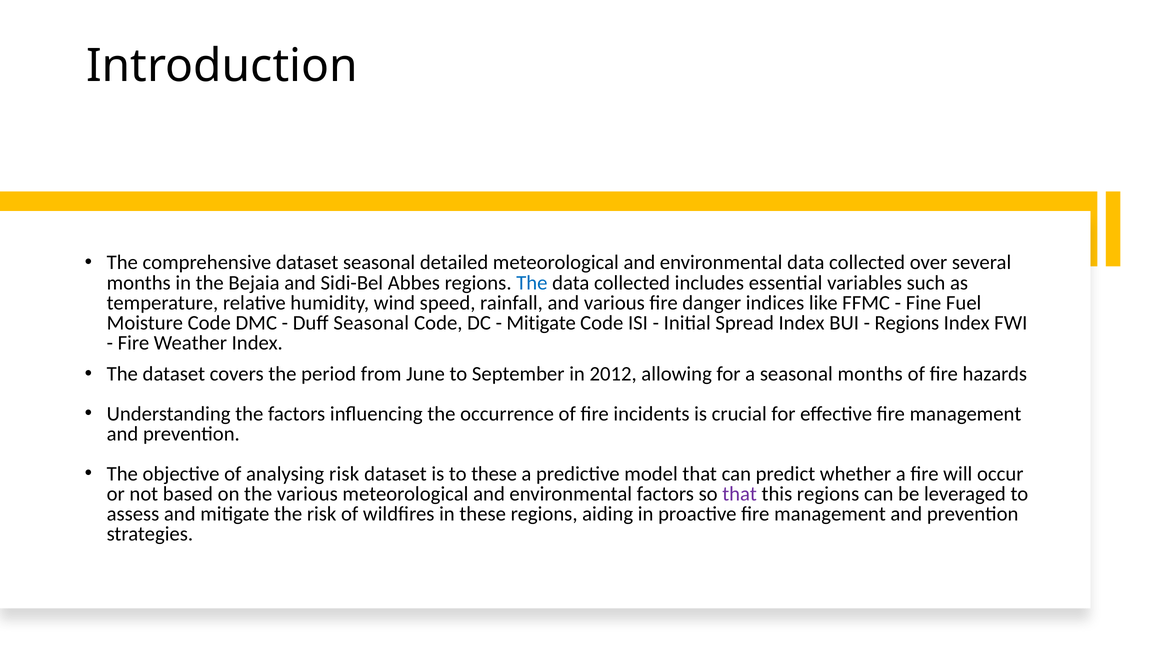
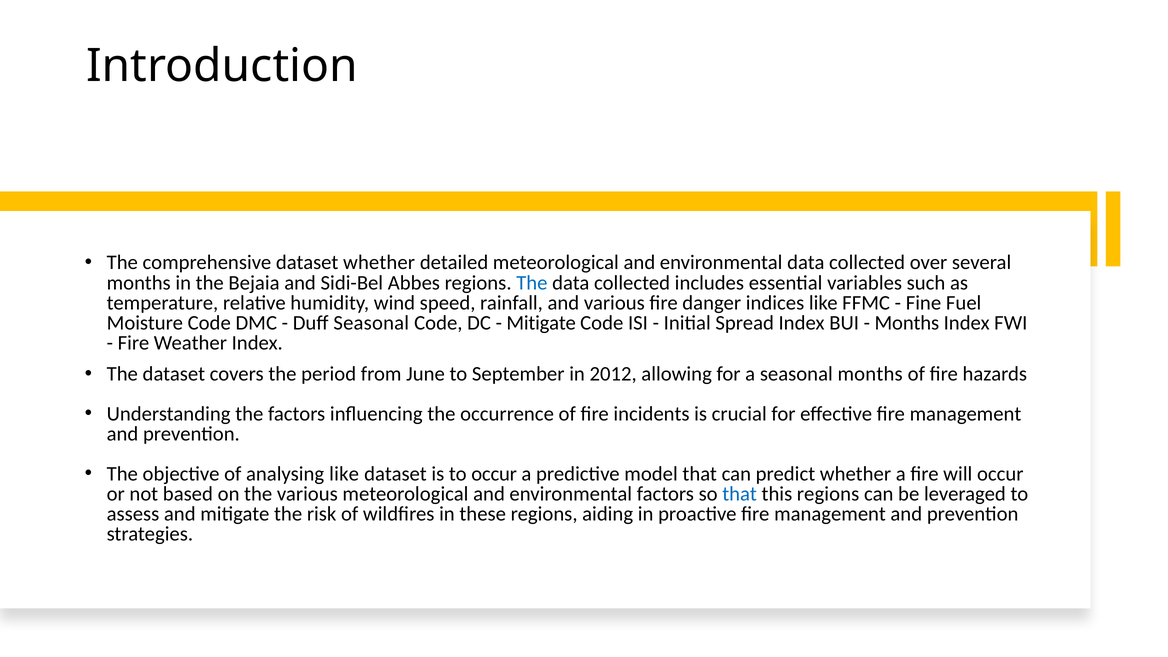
dataset seasonal: seasonal -> whether
Regions at (907, 323): Regions -> Months
analysing risk: risk -> like
to these: these -> occur
that at (740, 494) colour: purple -> blue
